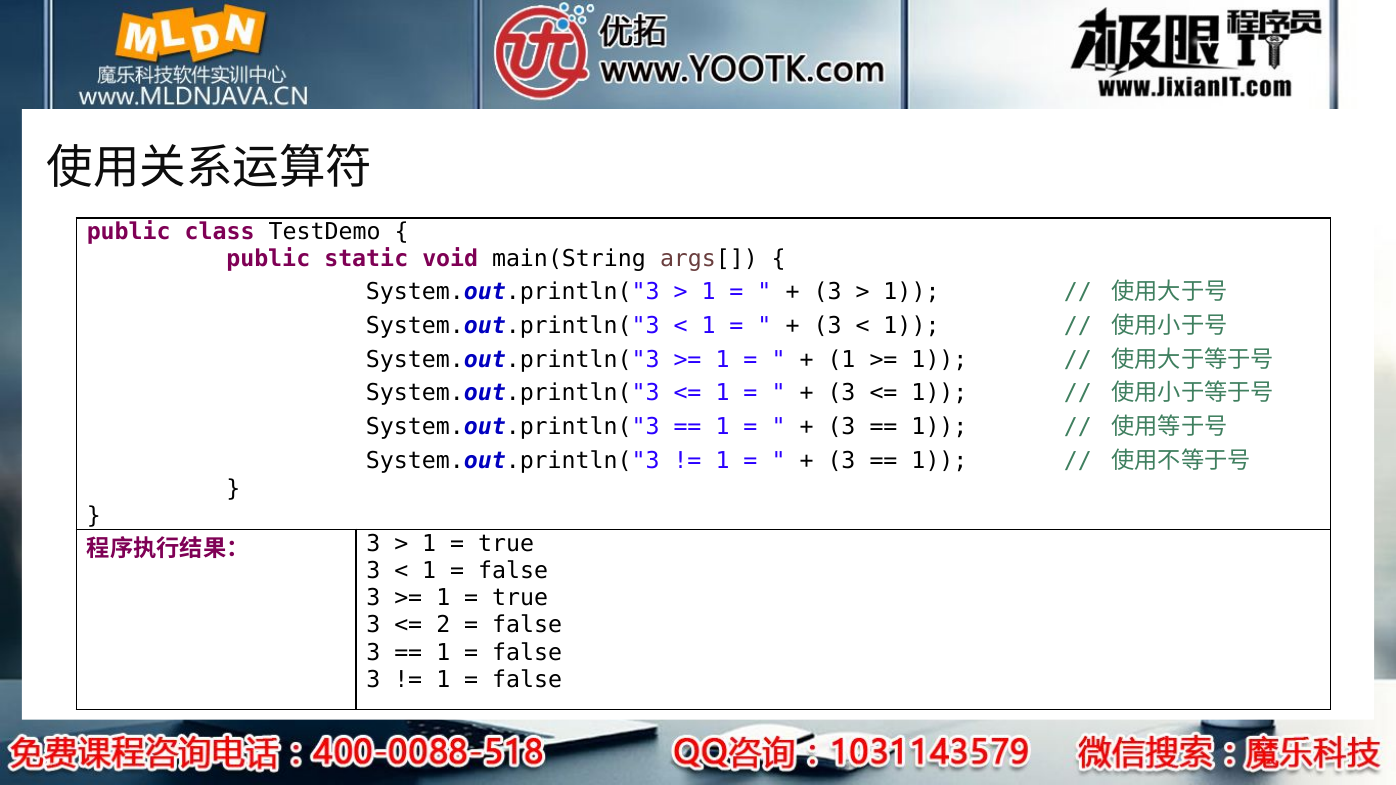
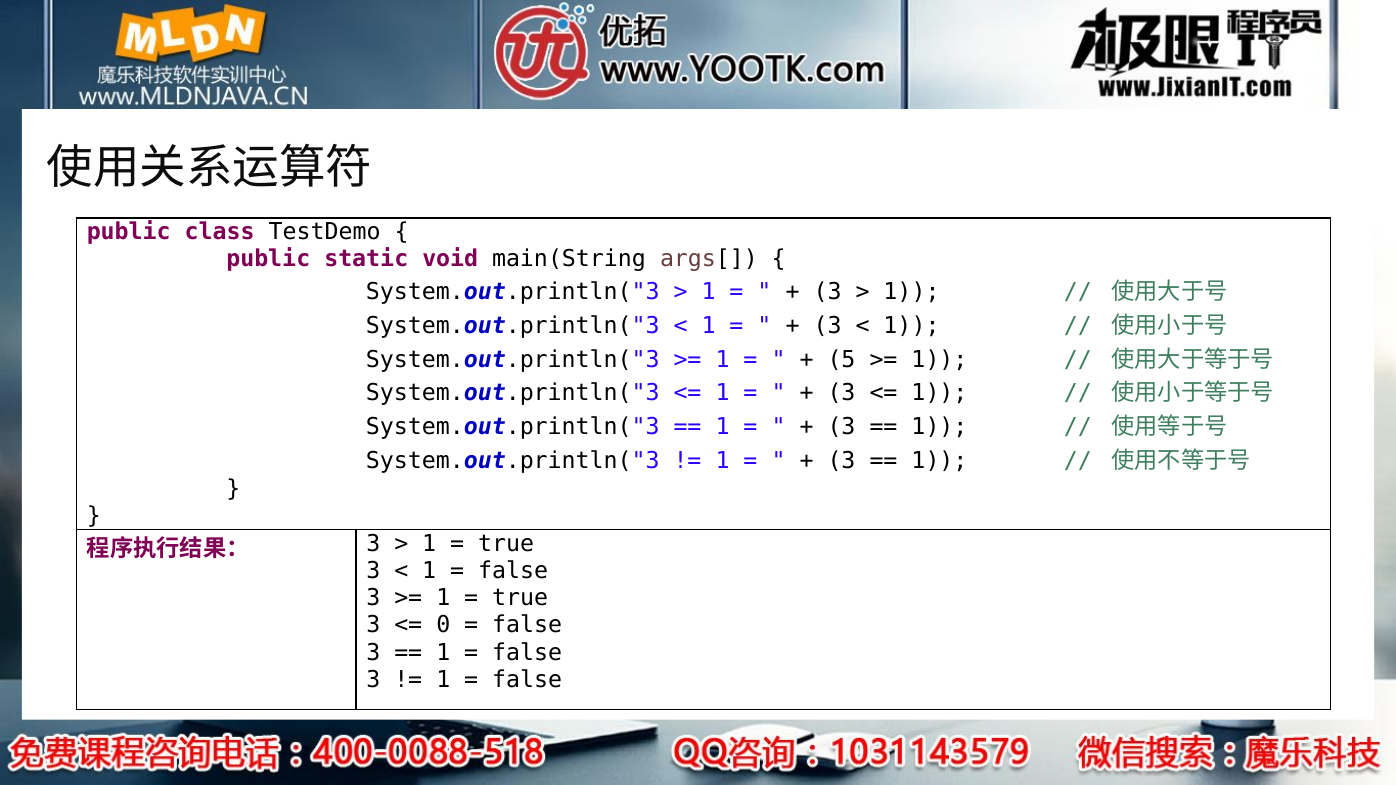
1 at (841, 359): 1 -> 5
2: 2 -> 0
